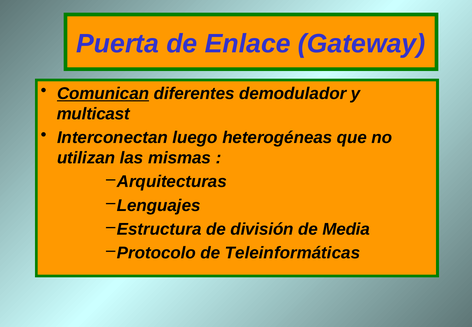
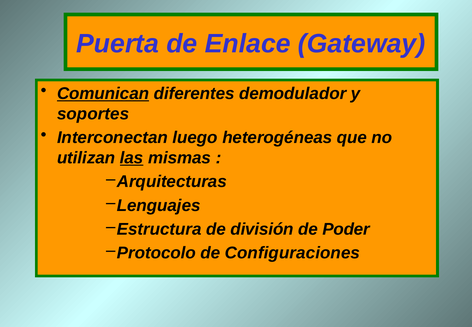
multicast: multicast -> soportes
las underline: none -> present
Media: Media -> Poder
Teleinformáticas: Teleinformáticas -> Configuraciones
